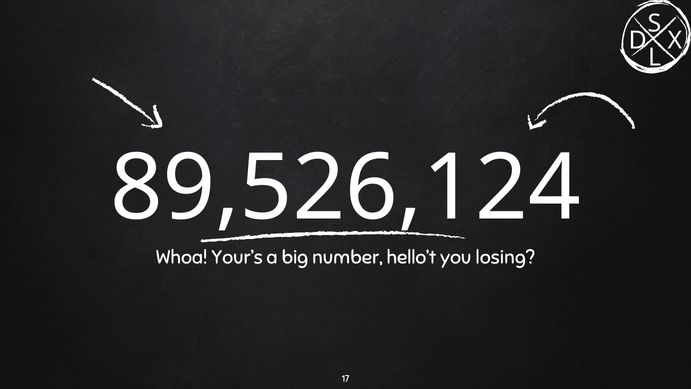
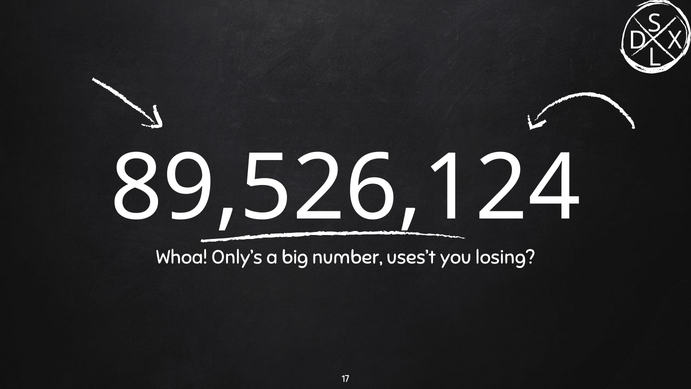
Your’s: Your’s -> Only’s
hello’t: hello’t -> uses’t
